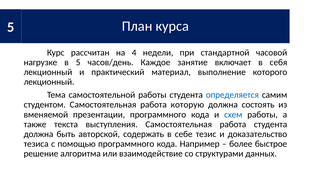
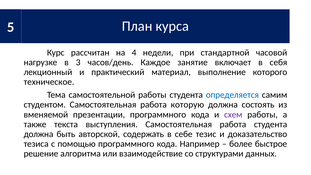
в 5: 5 -> 3
лекционный at (49, 82): лекционный -> техническое
схем colour: blue -> purple
